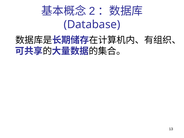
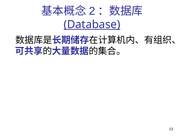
Database underline: none -> present
